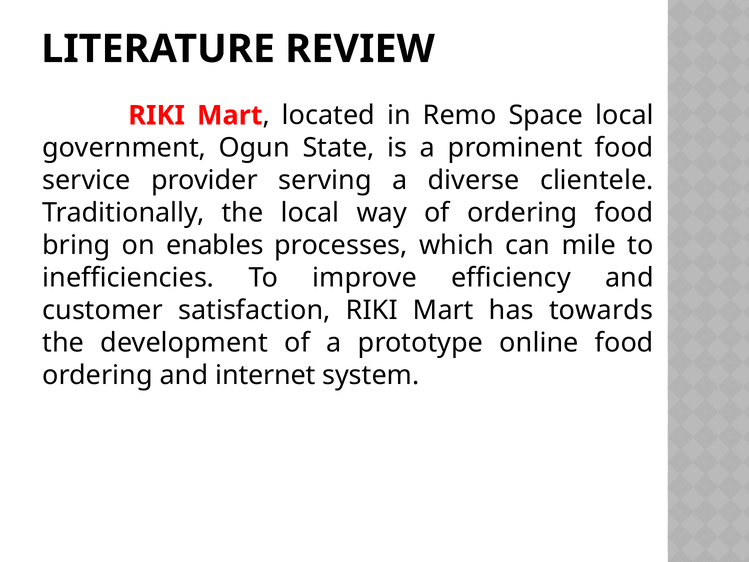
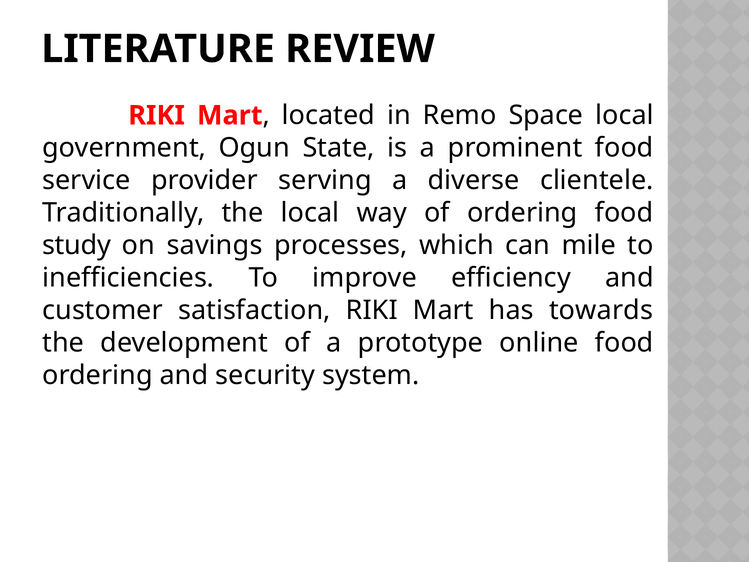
bring: bring -> study
enables: enables -> savings
internet: internet -> security
